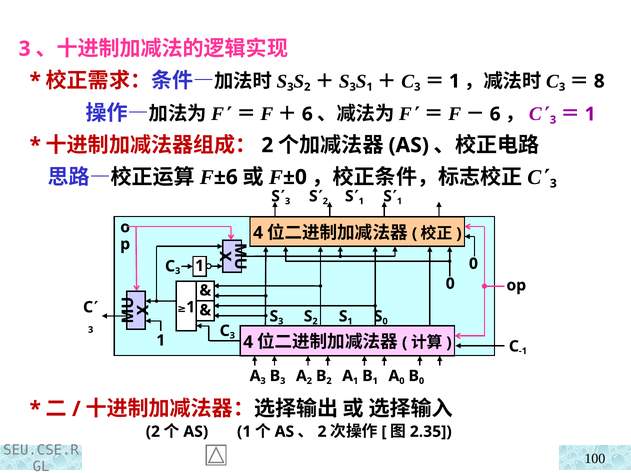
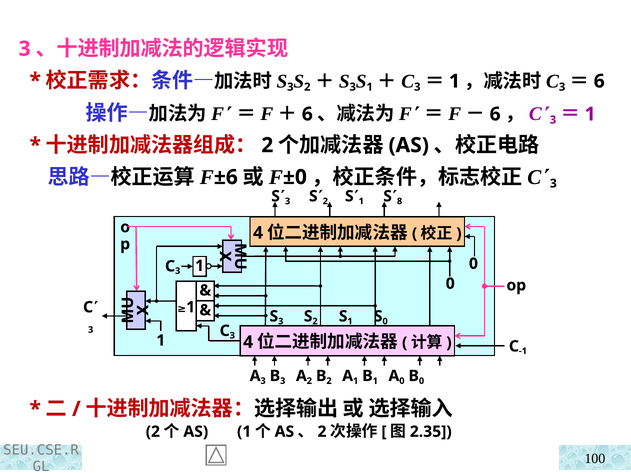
8 at (599, 81): 8 -> 6
1 at (400, 201): 1 -> 8
